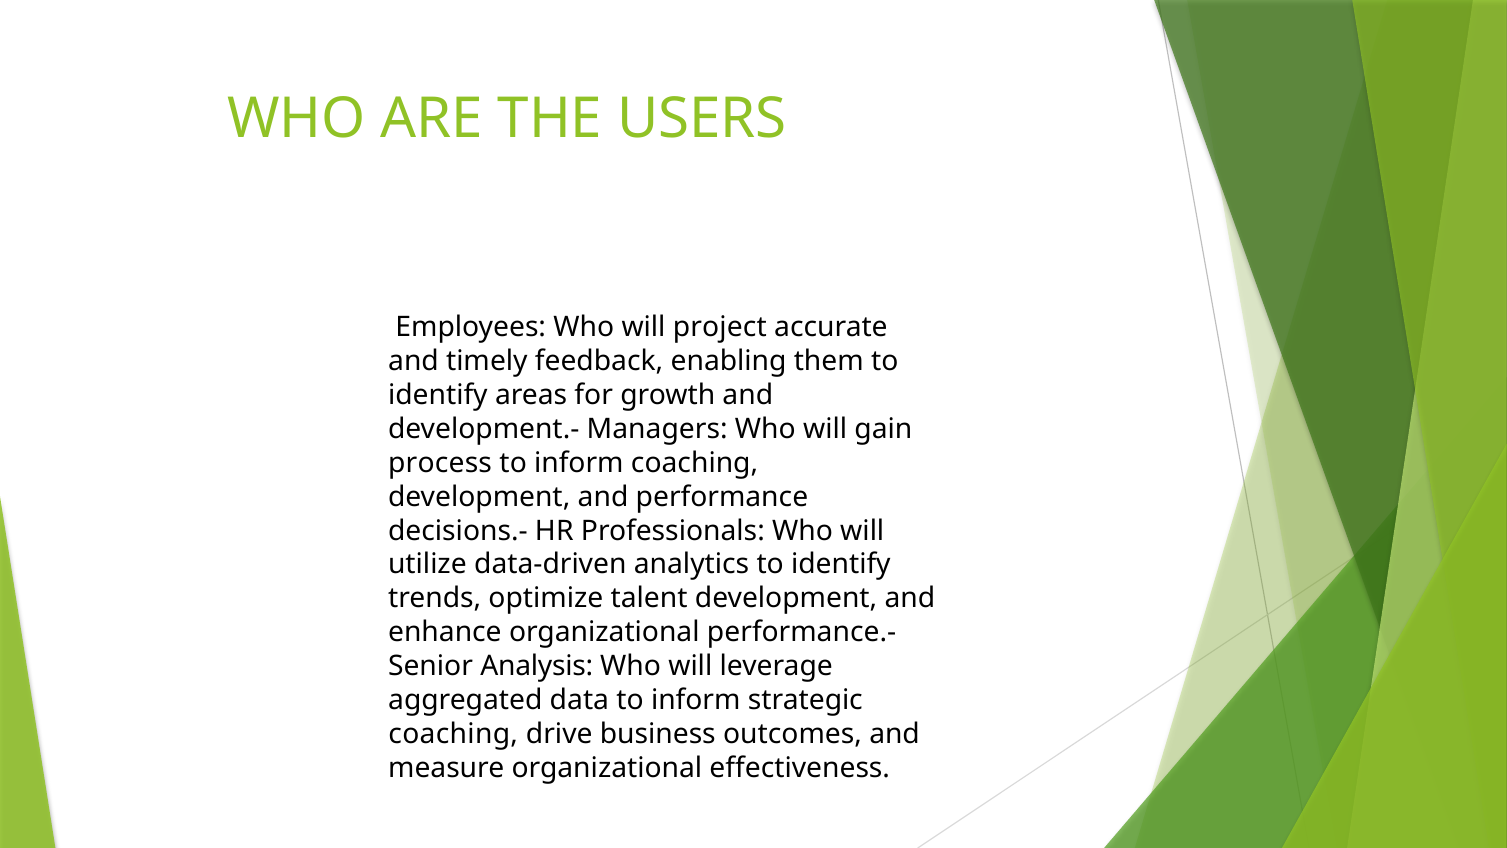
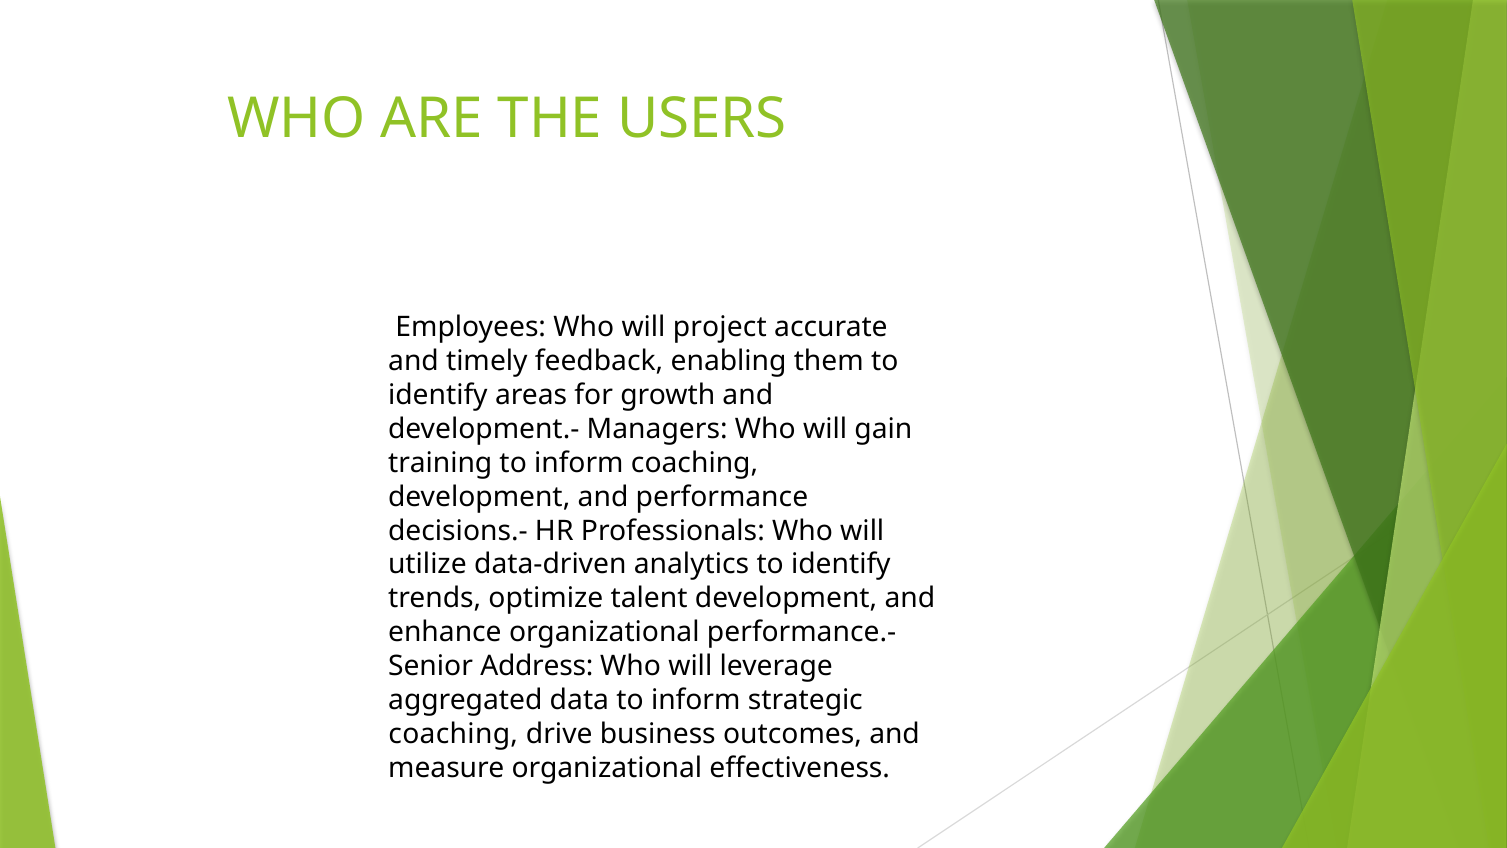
process: process -> training
Analysis: Analysis -> Address
